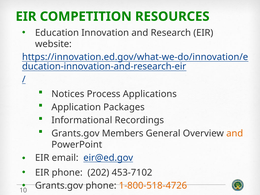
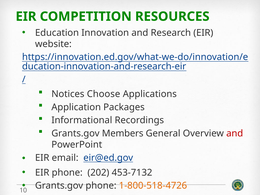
Process: Process -> Choose
and at (235, 133) colour: orange -> red
453-7102: 453-7102 -> 453-7132
